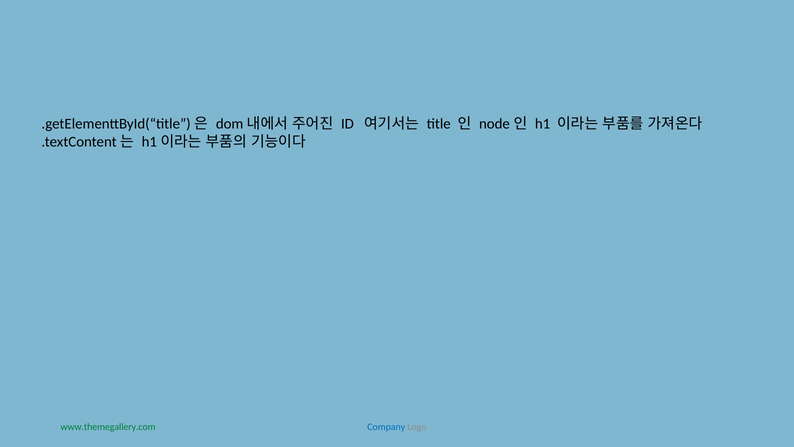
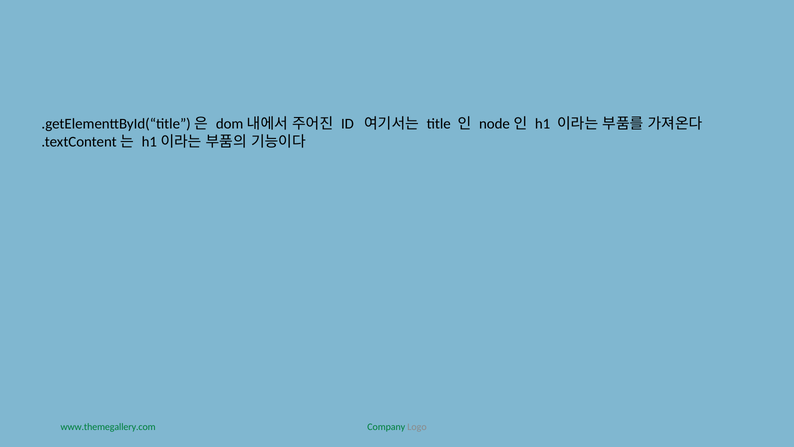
Company colour: blue -> green
